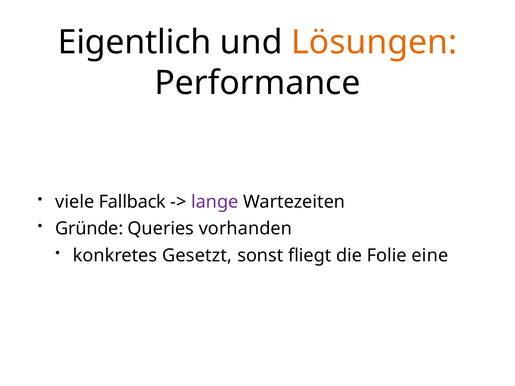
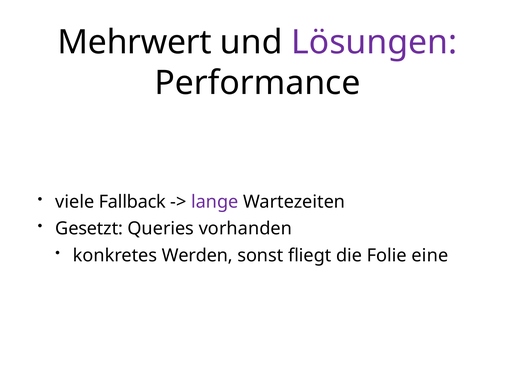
Eigentlich: Eigentlich -> Mehrwert
Lösungen colour: orange -> purple
Gründe: Gründe -> Gesetzt
Gesetzt: Gesetzt -> Werden
